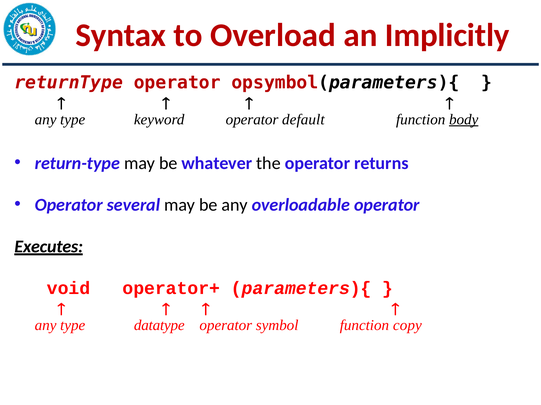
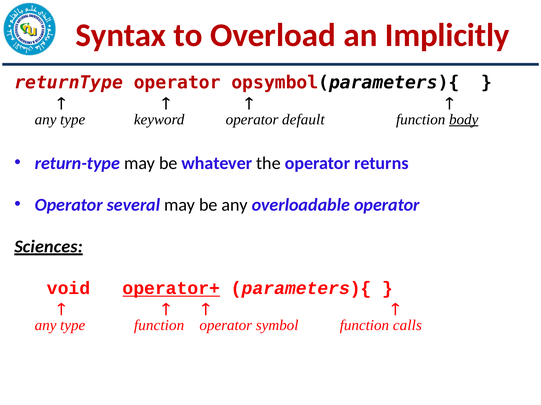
Executes: Executes -> Sciences
operator+ underline: none -> present
type datatype: datatype -> function
copy: copy -> calls
